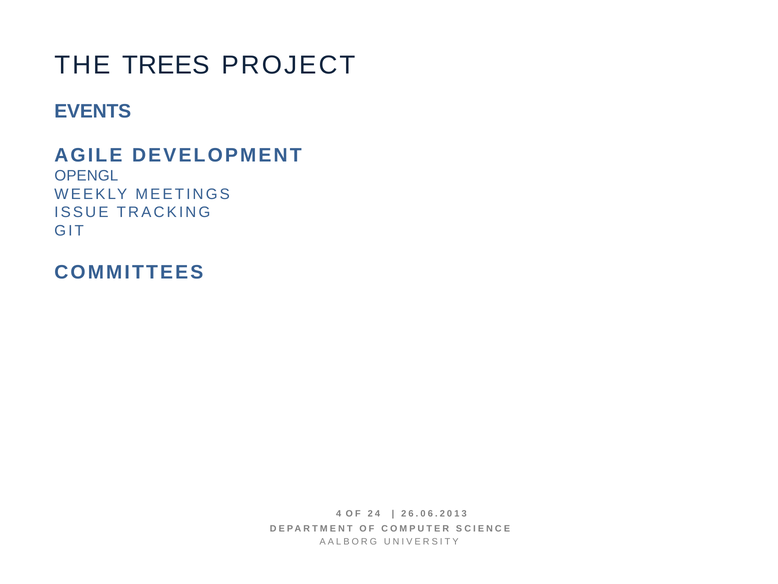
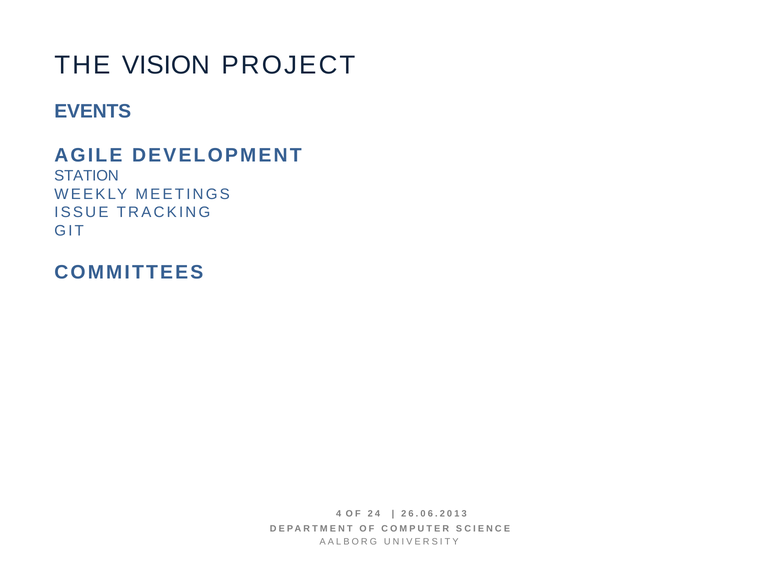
TREES: TREES -> VISION
OPENGL: OPENGL -> STATION
